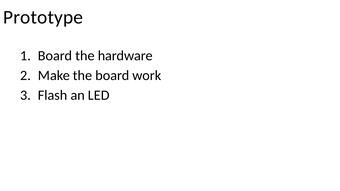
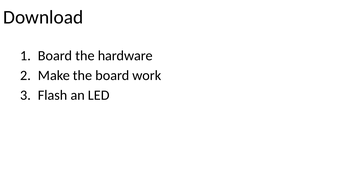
Prototype: Prototype -> Download
